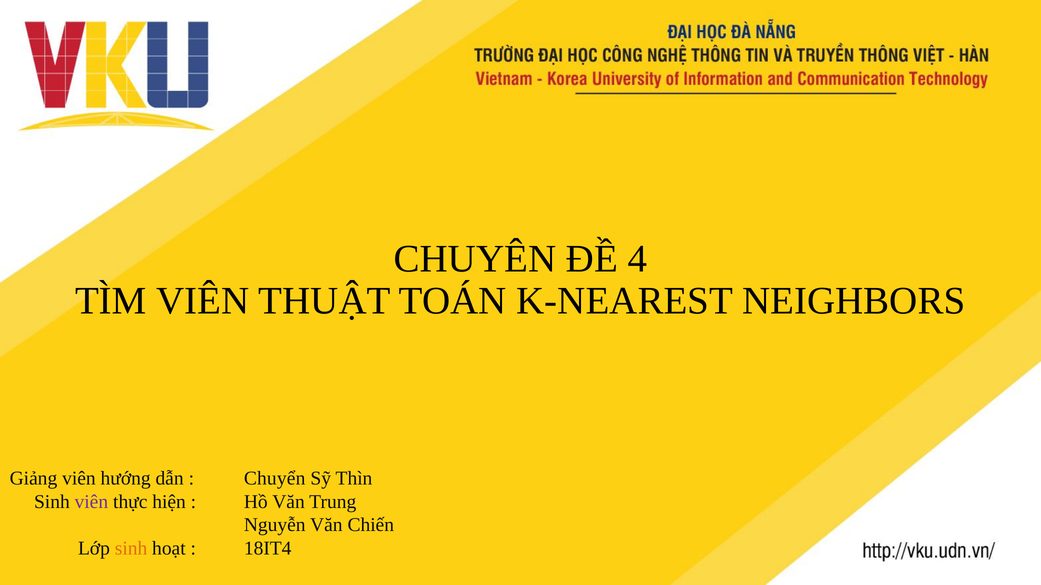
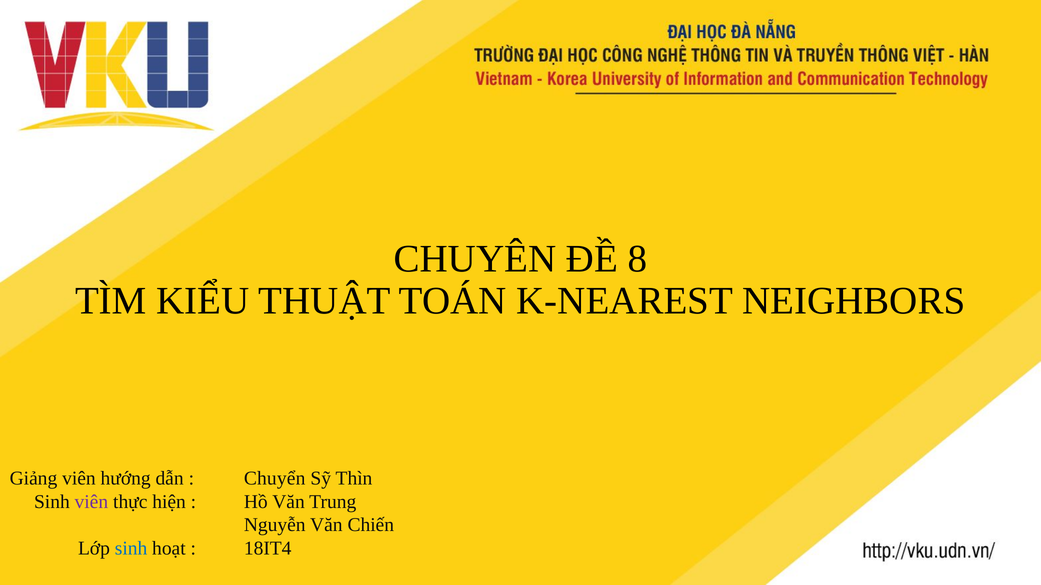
4: 4 -> 8
TÌM VIÊN: VIÊN -> KIỂU
sinh at (131, 549) colour: orange -> blue
